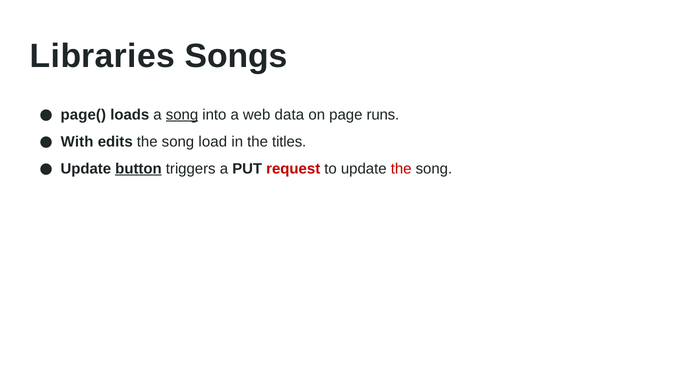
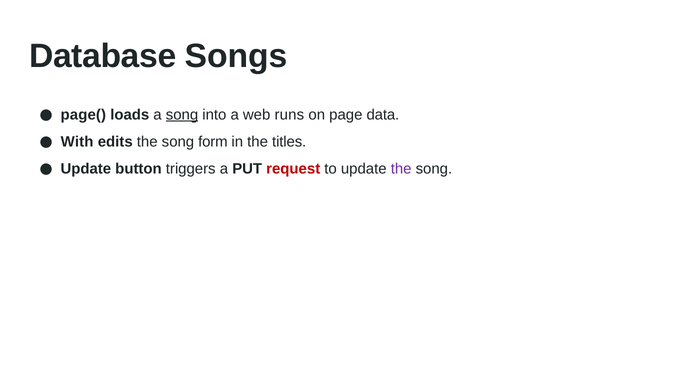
Libraries: Libraries -> Database
data: data -> runs
runs: runs -> data
load: load -> form
button underline: present -> none
the at (401, 169) colour: red -> purple
